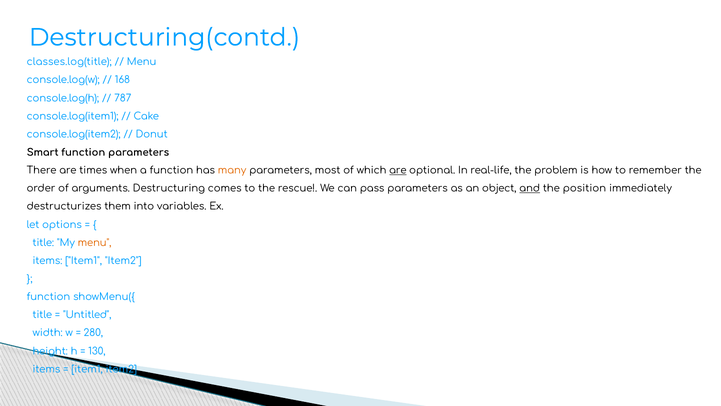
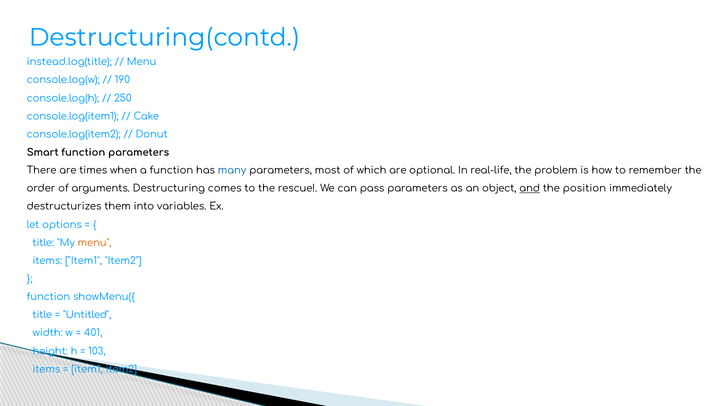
classes.log(title: classes.log(title -> instead.log(title
168: 168 -> 190
787: 787 -> 250
many colour: orange -> blue
are at (398, 170) underline: present -> none
280: 280 -> 401
130: 130 -> 103
